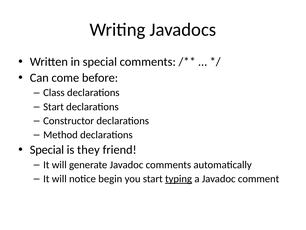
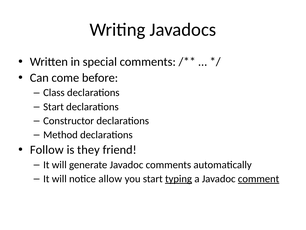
Special at (47, 149): Special -> Follow
begin: begin -> allow
comment underline: none -> present
